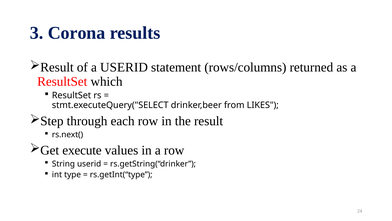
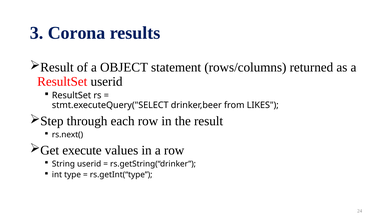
a USERID: USERID -> OBJECT
ResultSet which: which -> userid
